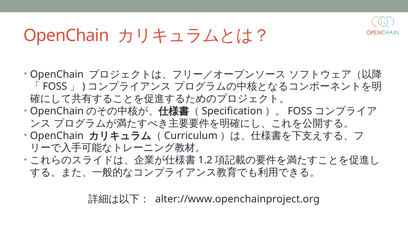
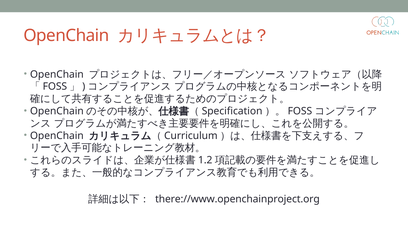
alter://www.openchainproject.org: alter://www.openchainproject.org -> there://www.openchainproject.org
